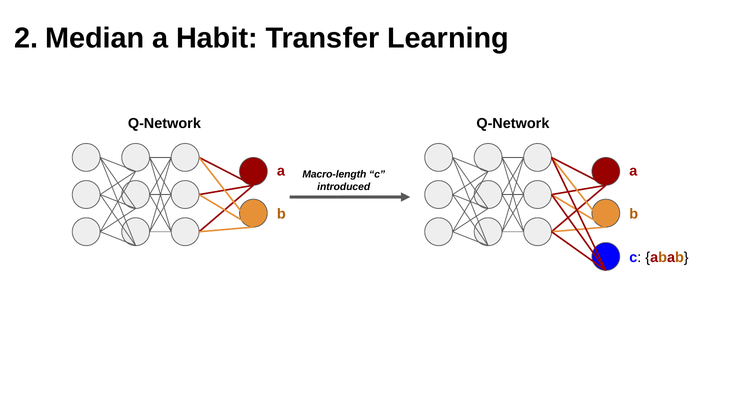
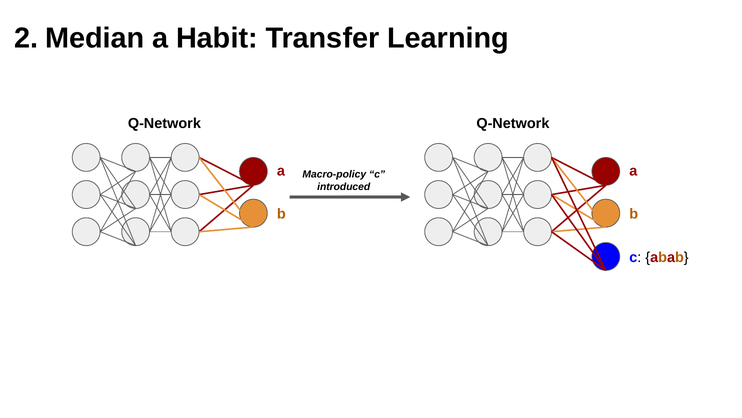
Macro-length: Macro-length -> Macro-policy
